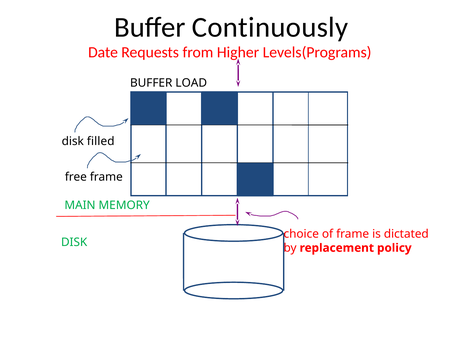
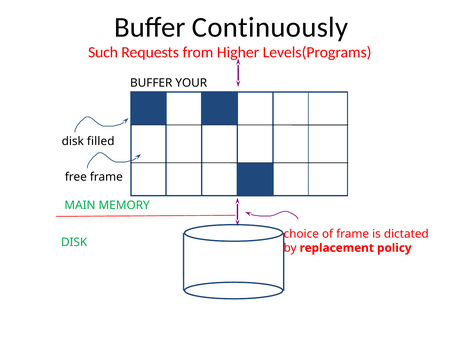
Date: Date -> Such
LOAD: LOAD -> YOUR
